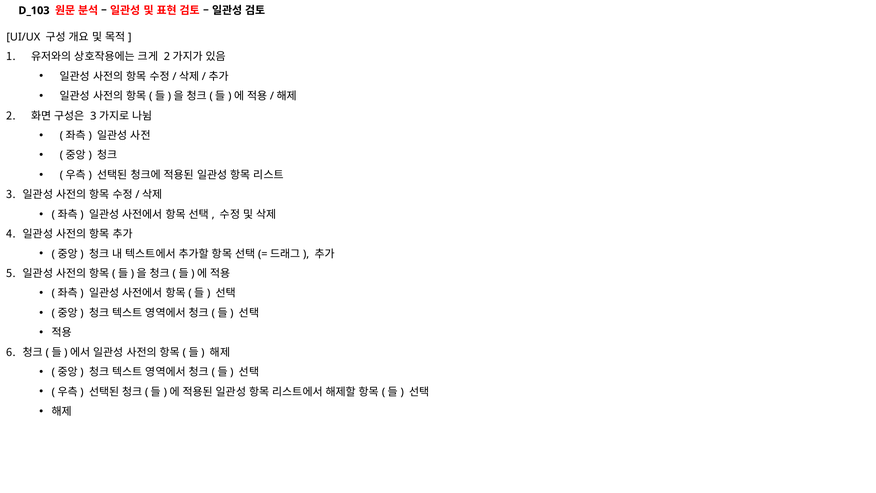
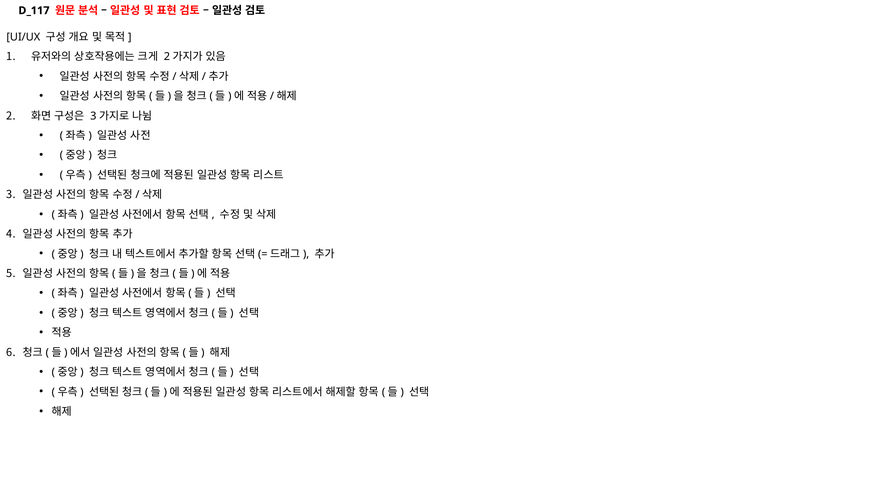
D_103: D_103 -> D_117
